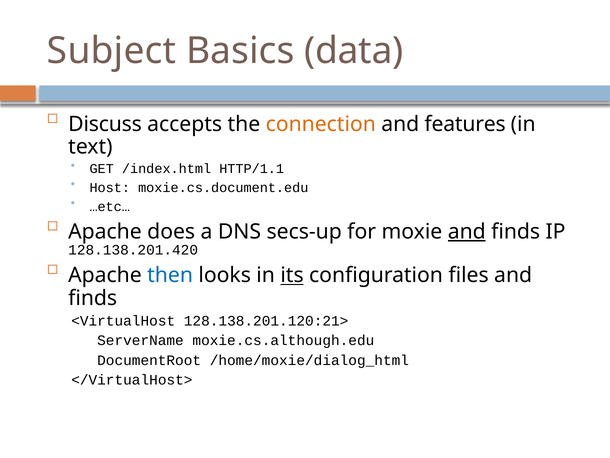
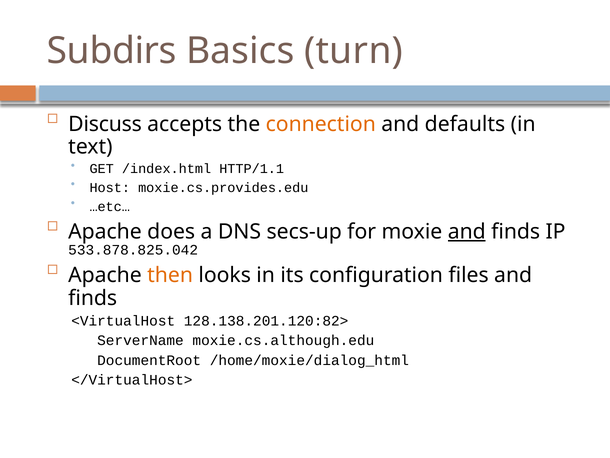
Subject: Subject -> Subdirs
data: data -> turn
features: features -> defaults
moxie.cs.document.edu: moxie.cs.document.edu -> moxie.cs.provides.edu
128.138.201.420: 128.138.201.420 -> 533.878.825.042
then colour: blue -> orange
its underline: present -> none
128.138.201.120:21>: 128.138.201.120:21> -> 128.138.201.120:82>
